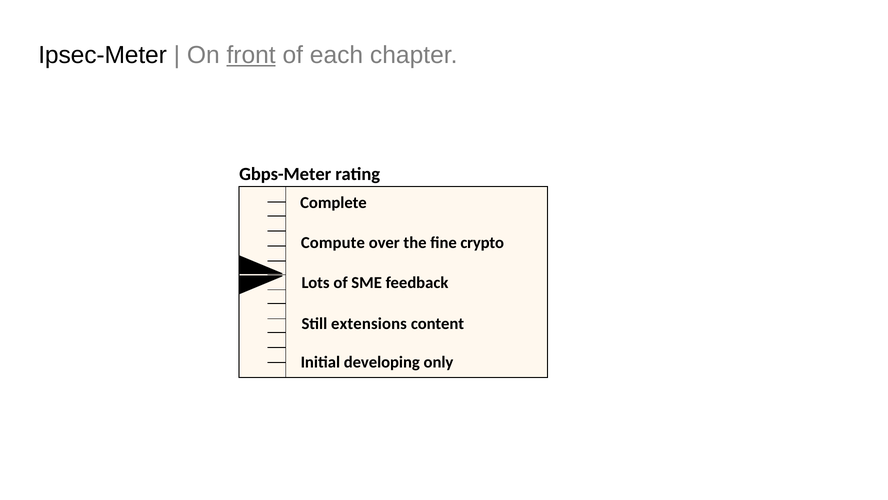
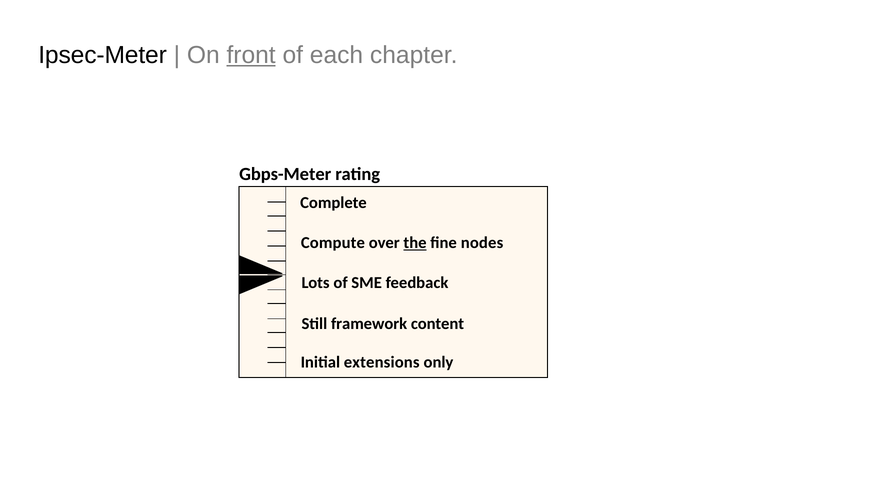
the underline: none -> present
crypto: crypto -> nodes
extensions: extensions -> framework
developing: developing -> extensions
